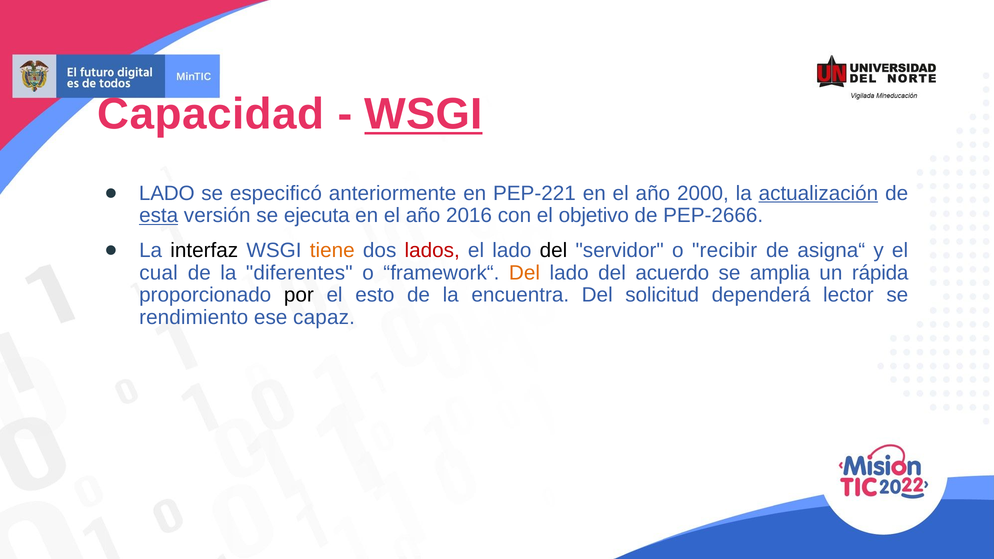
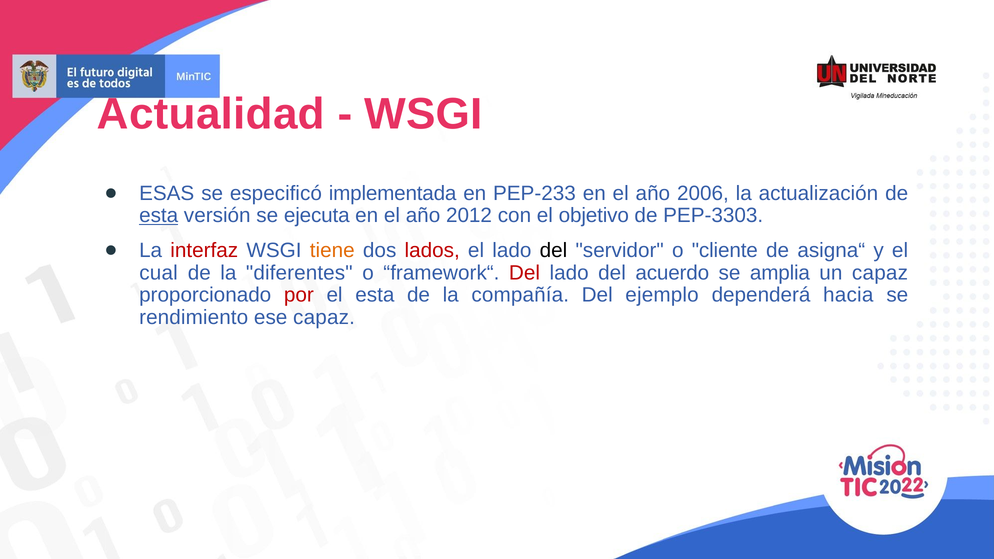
Capacidad: Capacidad -> Actualidad
WSGI at (423, 114) underline: present -> none
LADO at (167, 193): LADO -> ESAS
anteriormente: anteriormente -> implementada
PEP-221: PEP-221 -> PEP-233
2000: 2000 -> 2006
actualización underline: present -> none
2016: 2016 -> 2012
PEP-2666: PEP-2666 -> PEP-3303
interfaz colour: black -> red
recibir: recibir -> cliente
Del at (524, 273) colour: orange -> red
un rápida: rápida -> capaz
por colour: black -> red
el esto: esto -> esta
encuentra: encuentra -> compañía
solicitud: solicitud -> ejemplo
lector: lector -> hacia
